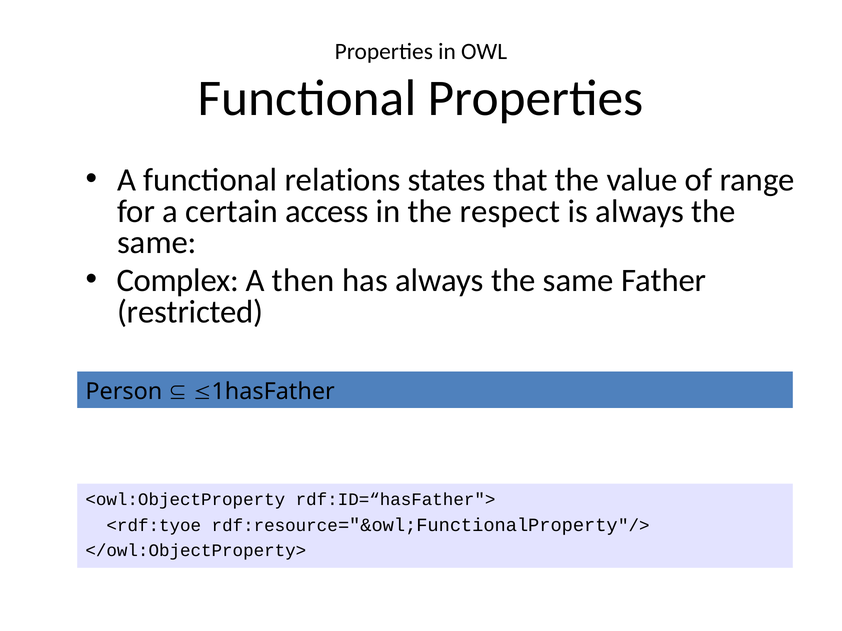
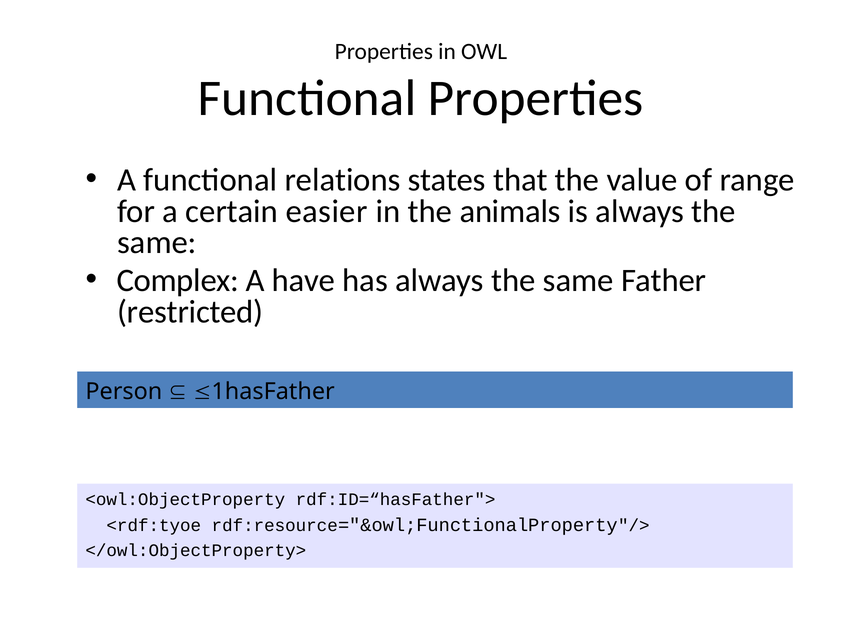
access: access -> easier
respect: respect -> animals
then: then -> have
